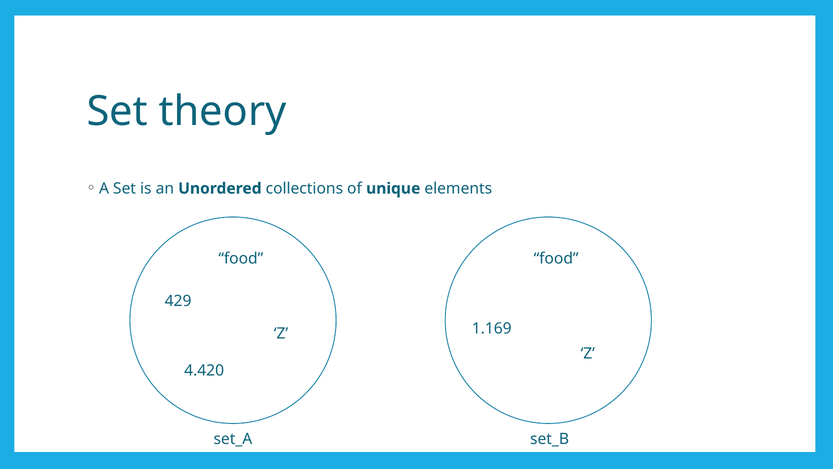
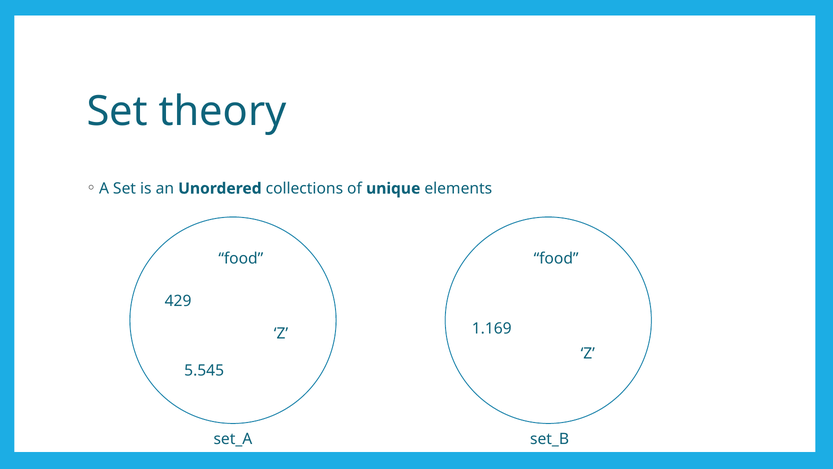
4.420: 4.420 -> 5.545
